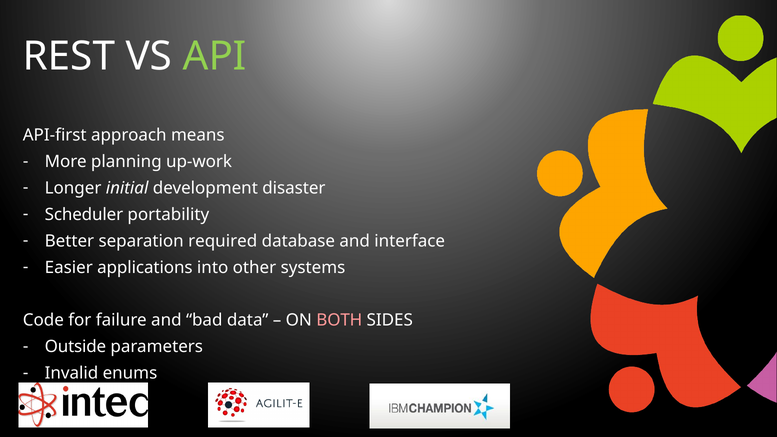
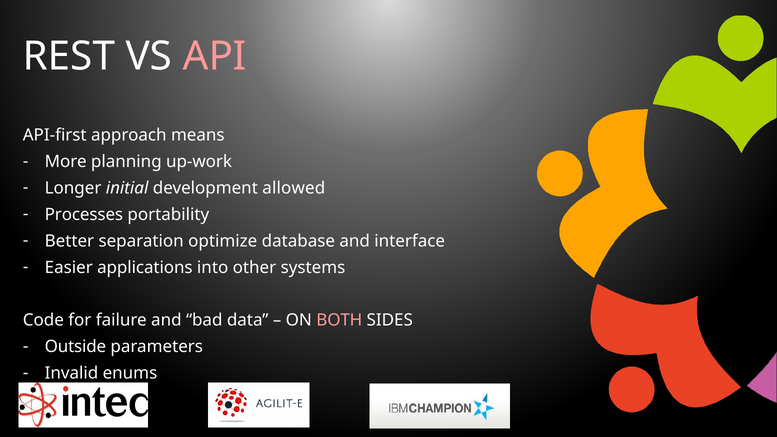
API colour: light green -> pink
disaster: disaster -> allowed
Scheduler: Scheduler -> Processes
required: required -> optimize
